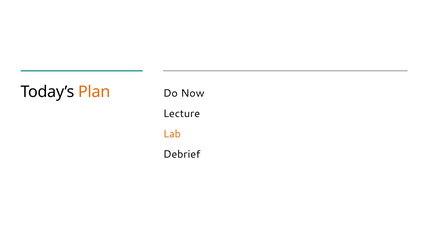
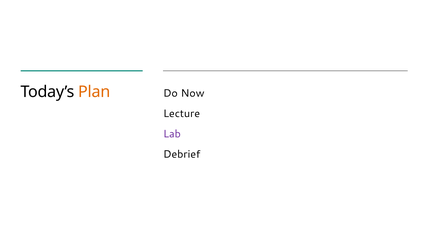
Lab colour: orange -> purple
